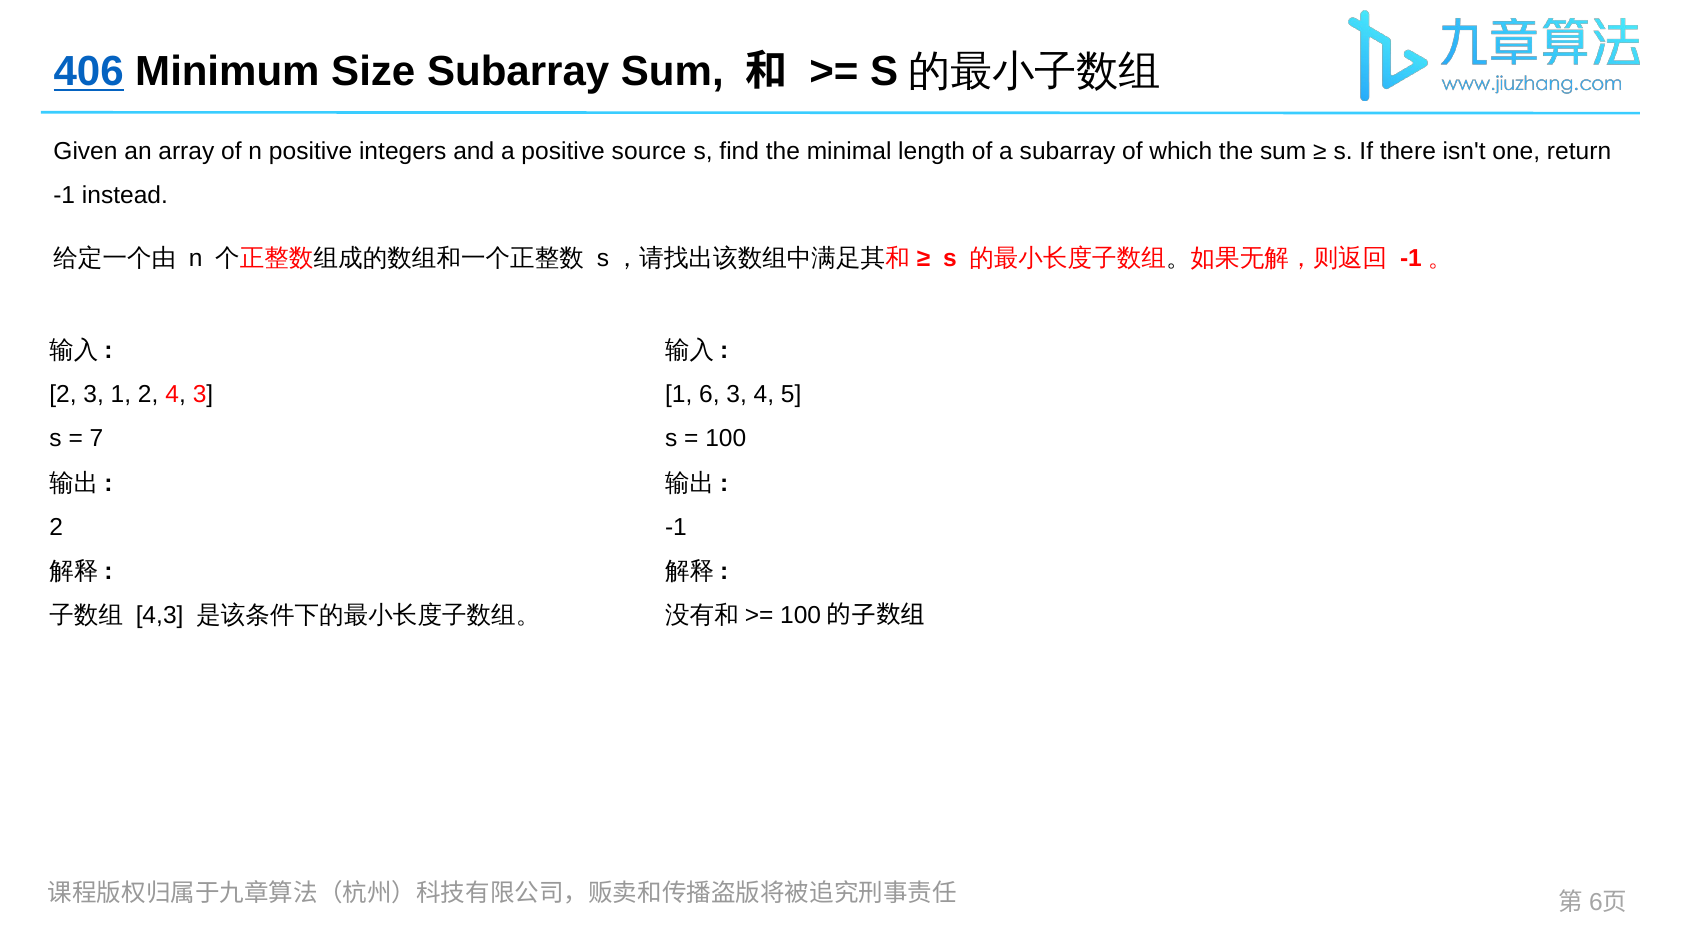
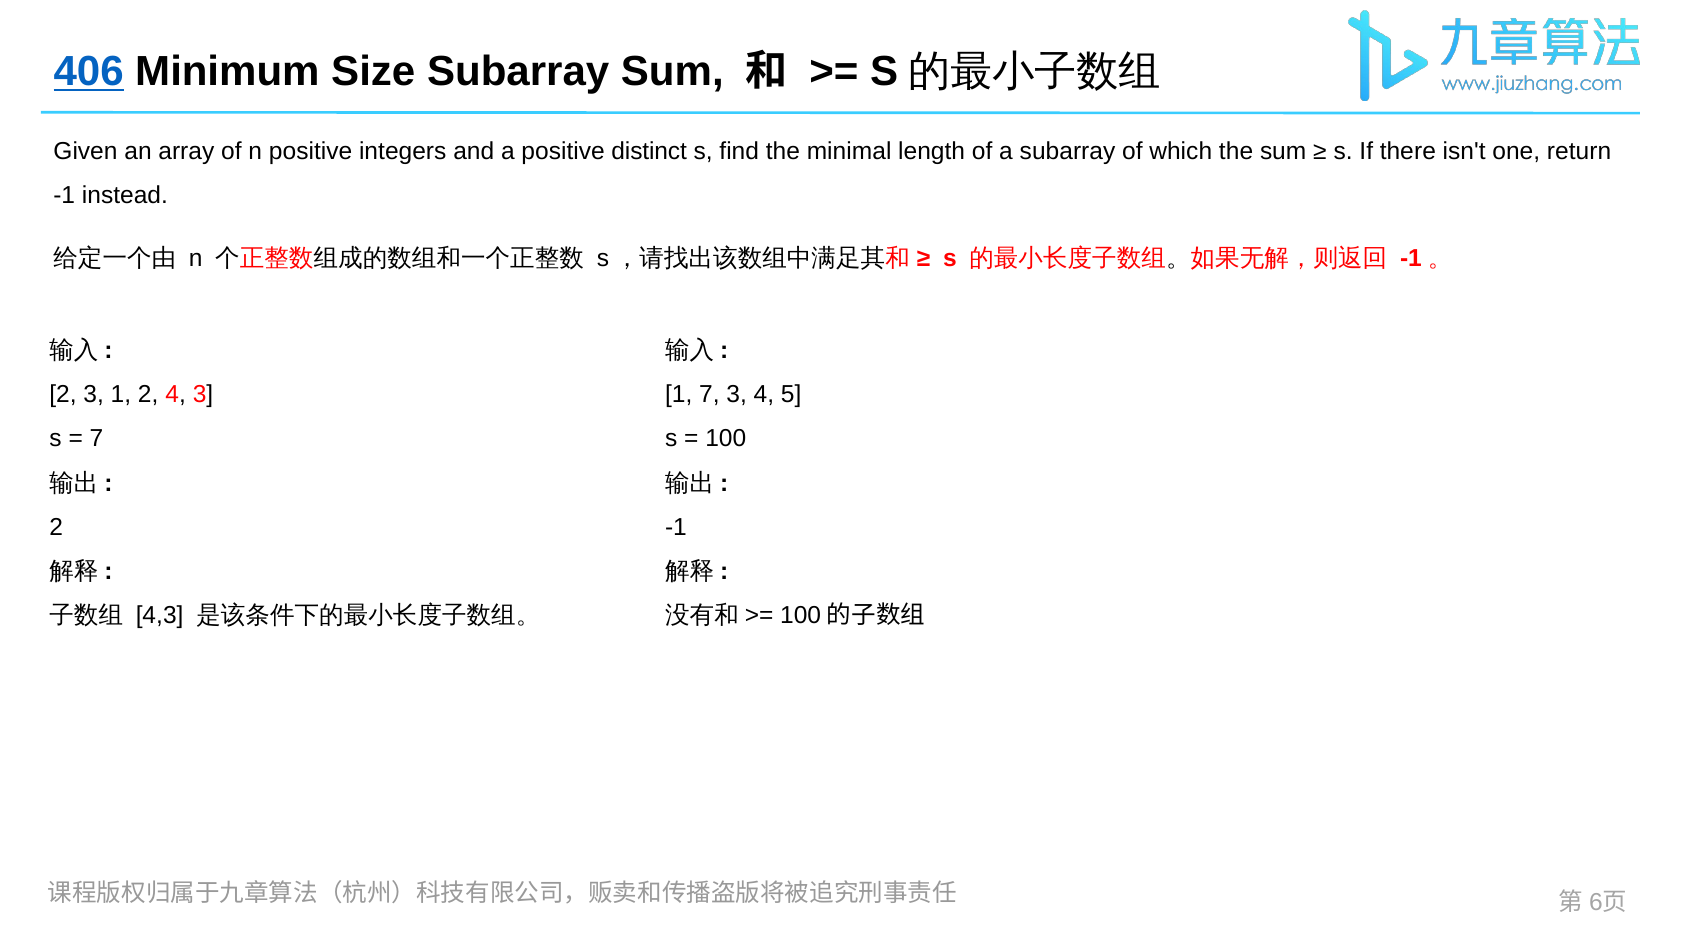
source: source -> distinct
1 6: 6 -> 7
